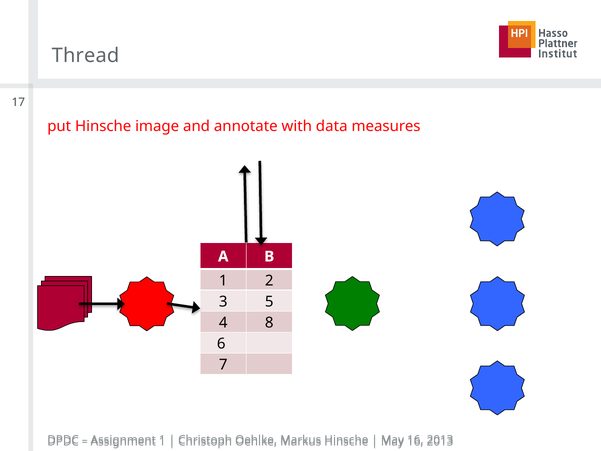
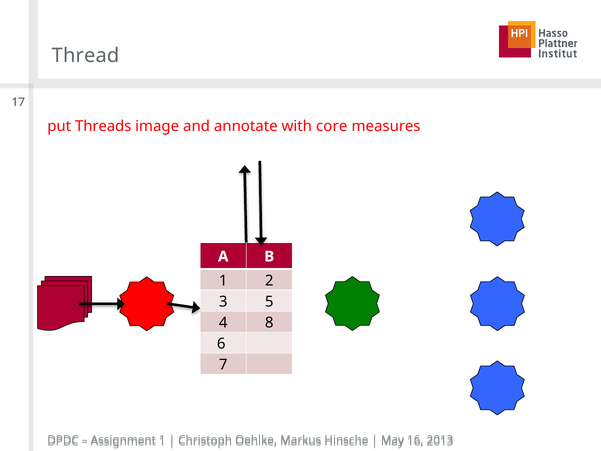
put Hinsche: Hinsche -> Threads
data: data -> core
